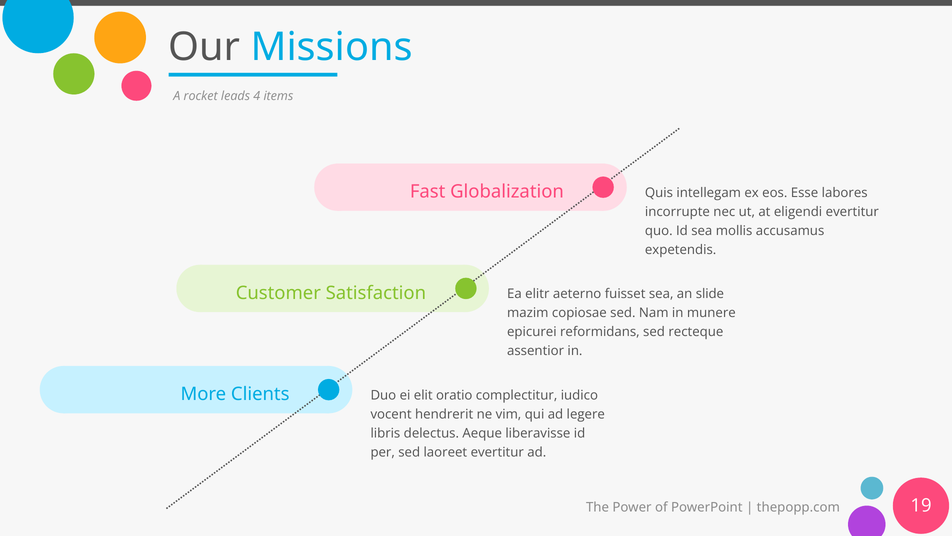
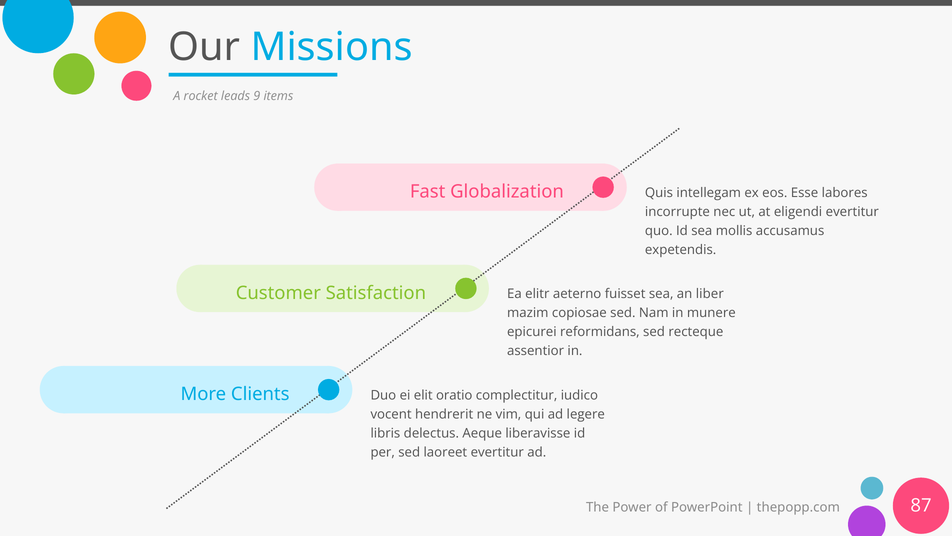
4: 4 -> 9
slide: slide -> liber
19: 19 -> 87
